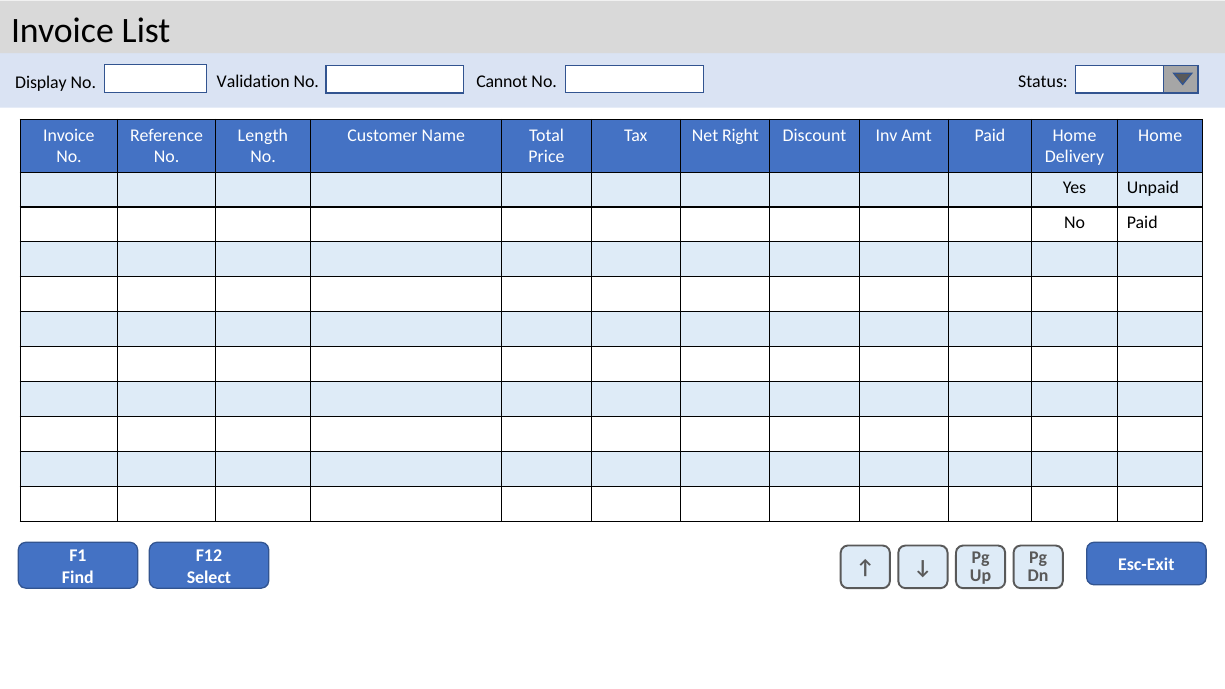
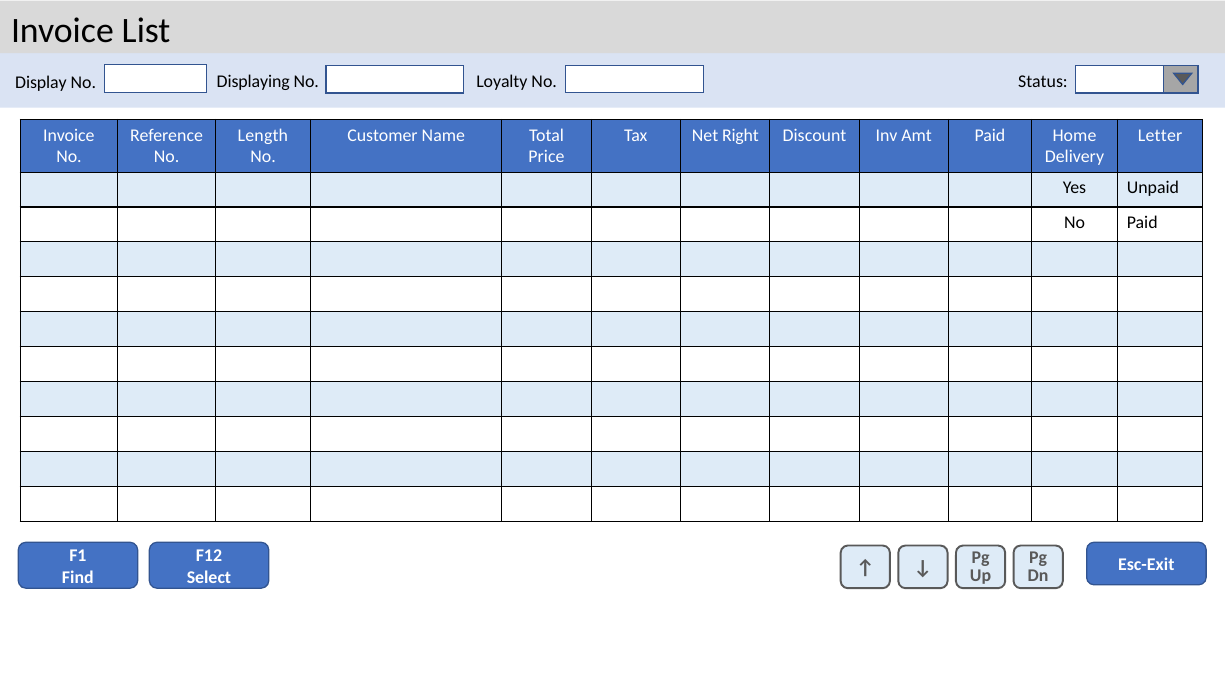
Validation: Validation -> Displaying
Cannot: Cannot -> Loyalty
Home at (1160, 135): Home -> Letter
